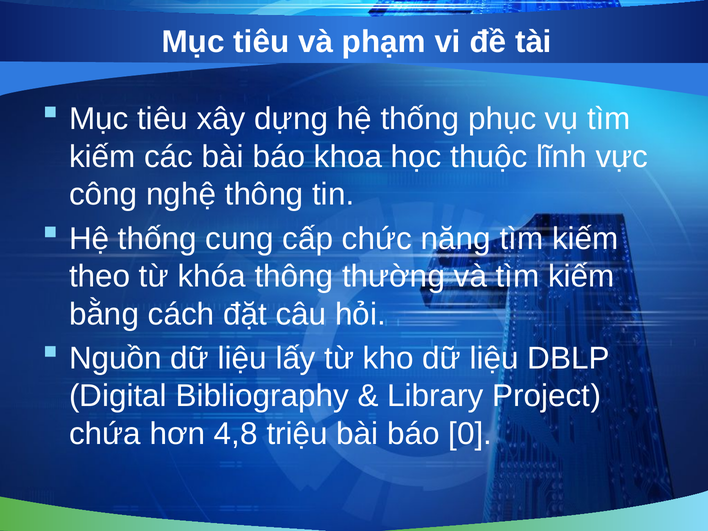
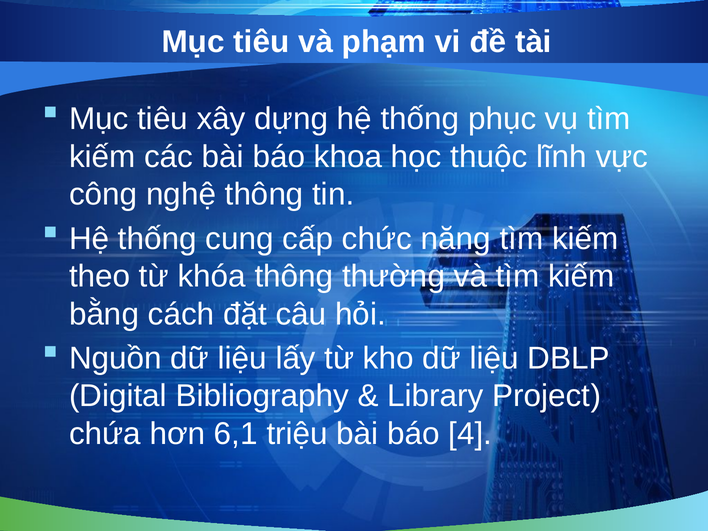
4,8: 4,8 -> 6,1
0: 0 -> 4
